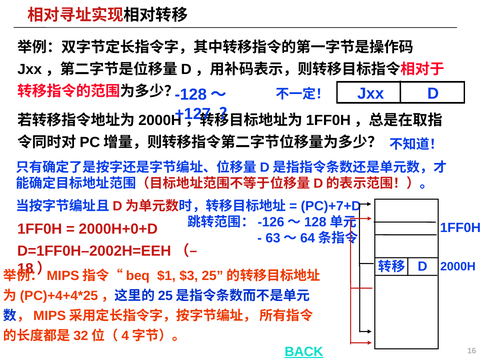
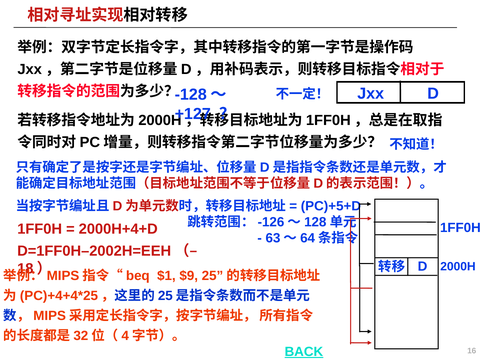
PC)+7+D: PC)+7+D -> PC)+5+D
2000H+0+D: 2000H+0+D -> 2000H+4+D
$3: $3 -> $9
